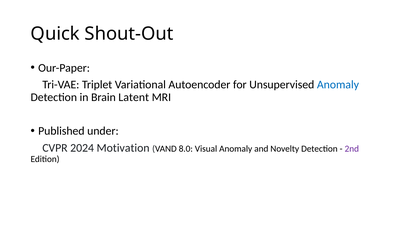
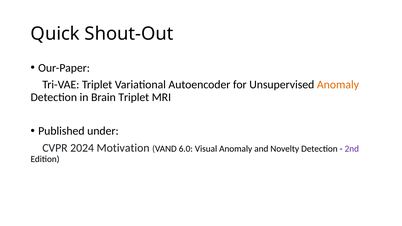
Anomaly at (338, 85) colour: blue -> orange
Brain Latent: Latent -> Triplet
8.0: 8.0 -> 6.0
